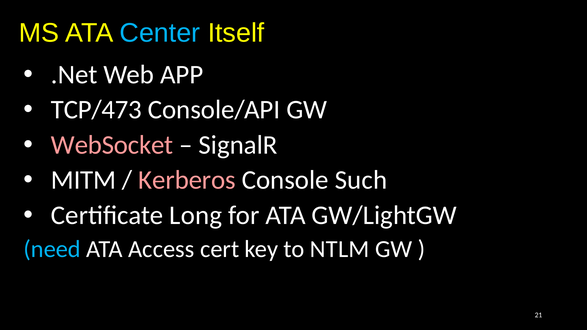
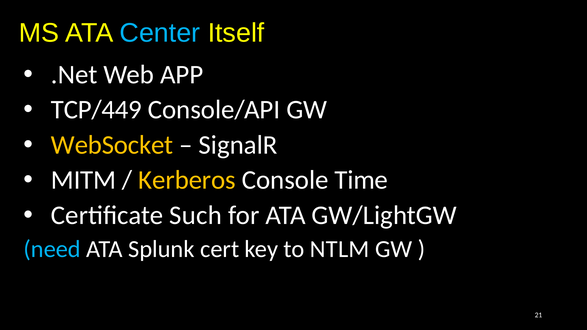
TCP/473: TCP/473 -> TCP/449
WebSocket colour: pink -> yellow
Kerberos colour: pink -> yellow
Such: Such -> Time
Long: Long -> Such
Access: Access -> Splunk
